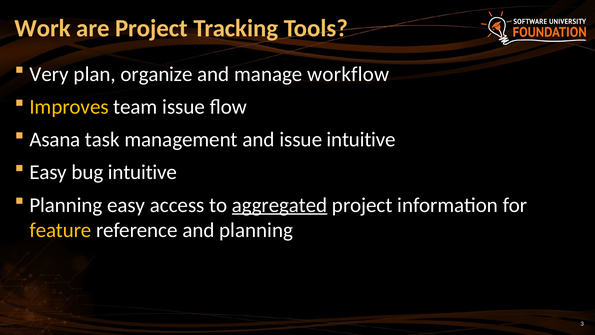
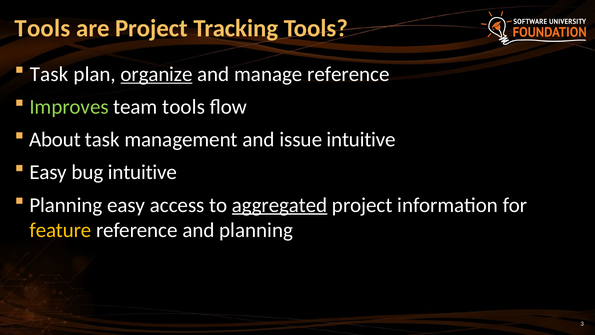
Work at (43, 28): Work -> Tools
Very at (49, 74): Very -> Task
organize underline: none -> present
manage workflow: workflow -> reference
Improves colour: yellow -> light green
team issue: issue -> tools
Asana: Asana -> About
